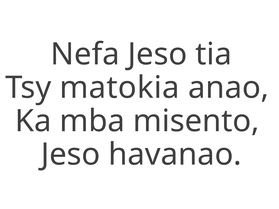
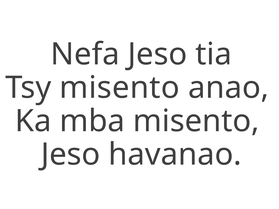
Tsy matokia: matokia -> misento
